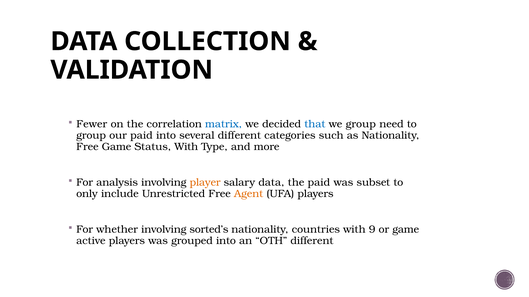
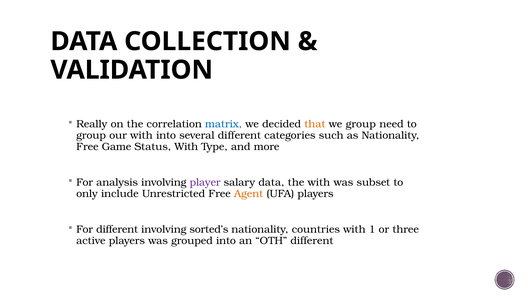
Fewer: Fewer -> Really
that colour: blue -> orange
our paid: paid -> with
player colour: orange -> purple
the paid: paid -> with
For whether: whether -> different
9: 9 -> 1
or game: game -> three
